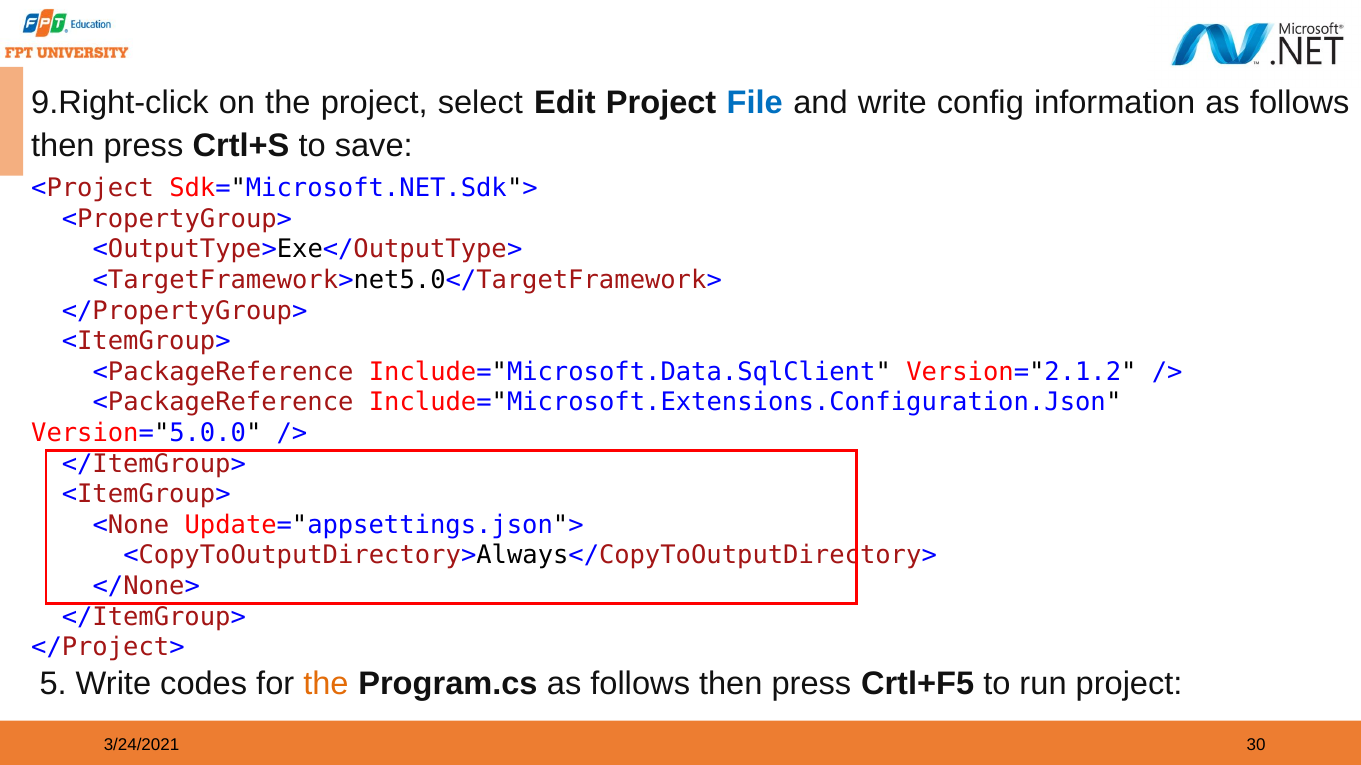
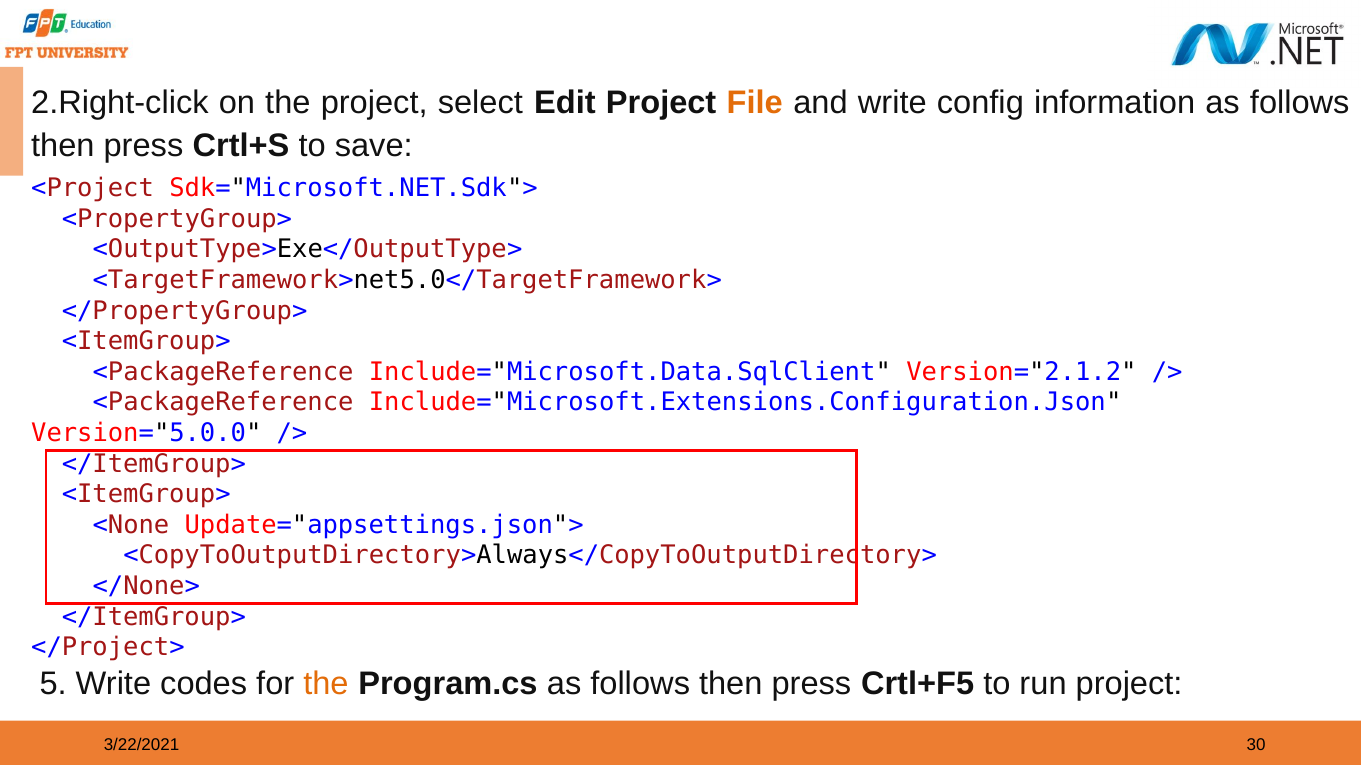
9.Right-click: 9.Right-click -> 2.Right-click
File colour: blue -> orange
3/24/2021: 3/24/2021 -> 3/22/2021
